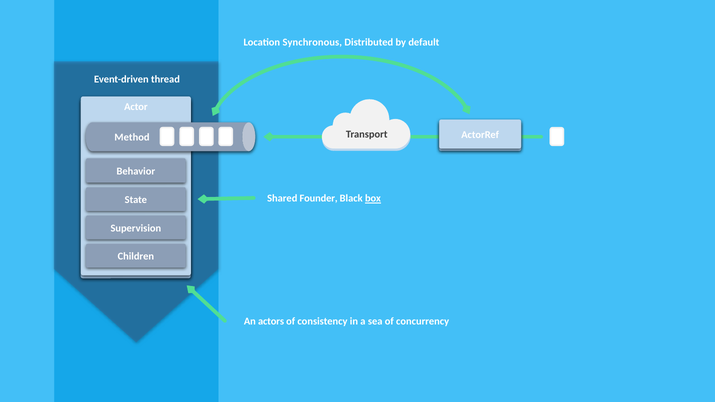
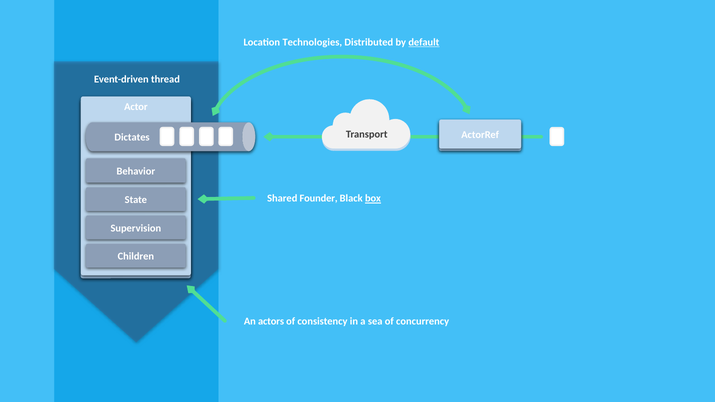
Synchronous: Synchronous -> Technologies
default underline: none -> present
Method: Method -> Dictates
